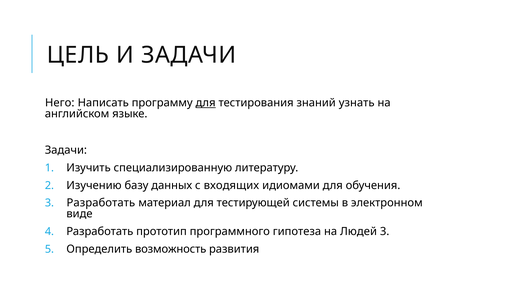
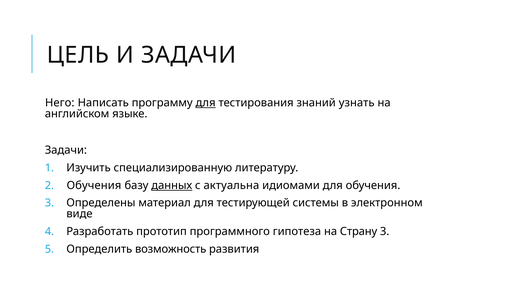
Изучению at (94, 185): Изучению -> Обучения
данных underline: none -> present
входящих: входящих -> актуальна
3 Разработать: Разработать -> Определены
Людей: Людей -> Страну
